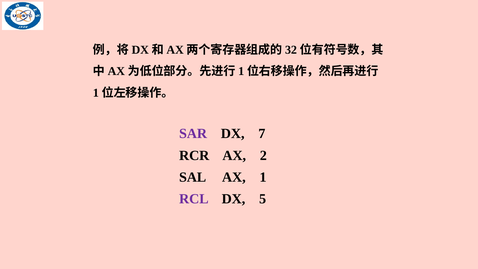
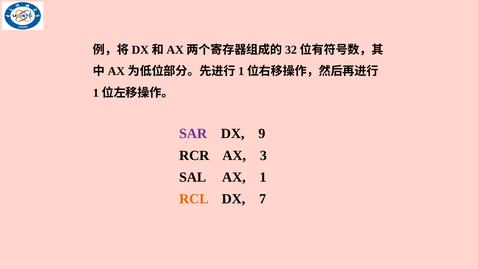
7: 7 -> 9
2: 2 -> 3
RCL colour: purple -> orange
5: 5 -> 7
